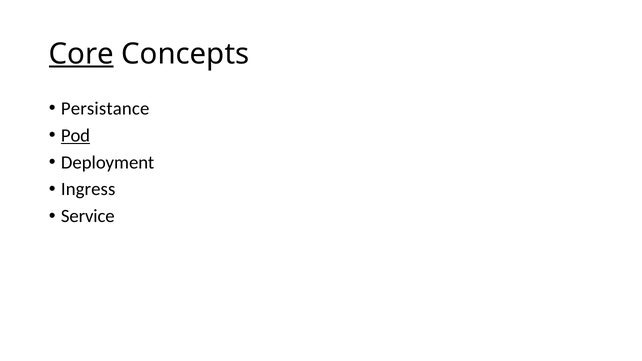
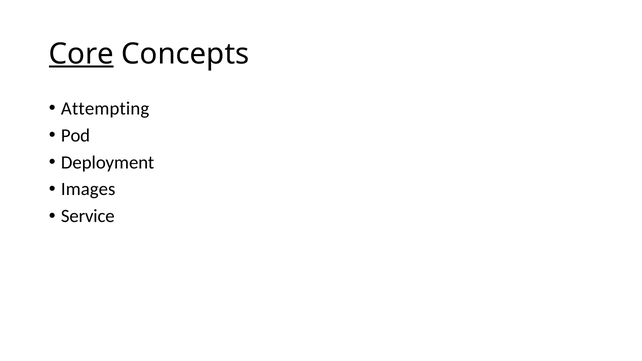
Persistance: Persistance -> Attempting
Pod underline: present -> none
Ingress: Ingress -> Images
